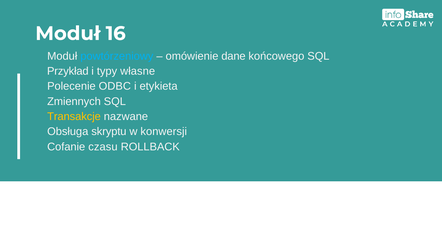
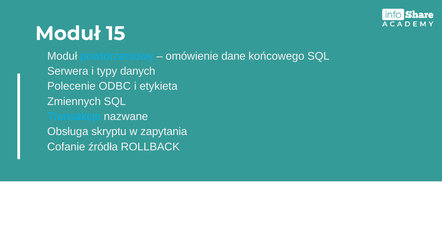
16: 16 -> 15
Przykład: Przykład -> Serwera
własne: własne -> danych
Transakcje colour: yellow -> light blue
konwersji: konwersji -> zapytania
czasu: czasu -> źródła
